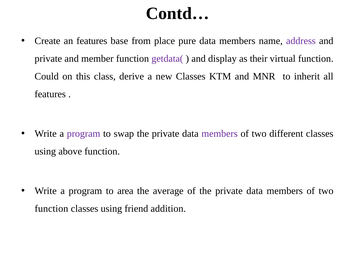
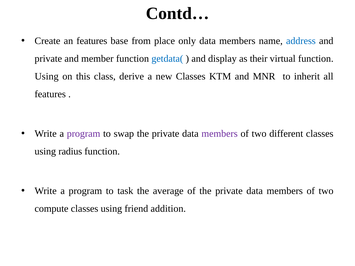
pure: pure -> only
address colour: purple -> blue
getdata( colour: purple -> blue
Could at (47, 77): Could -> Using
above: above -> radius
area: area -> task
function at (51, 209): function -> compute
